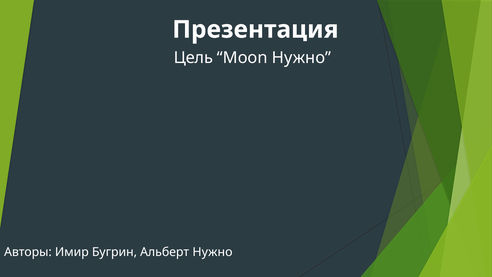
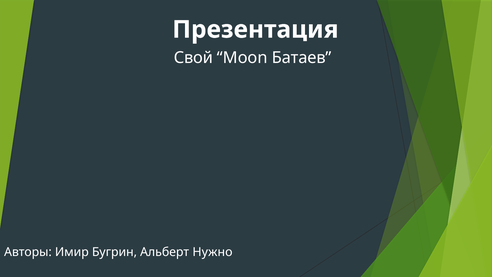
Цель: Цель -> Свой
Moon Нужно: Нужно -> Батаев
